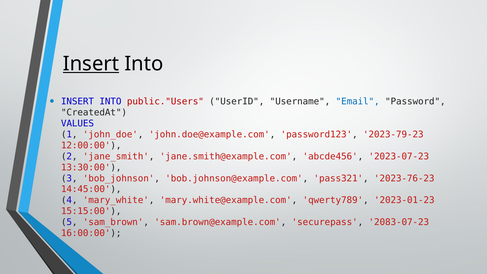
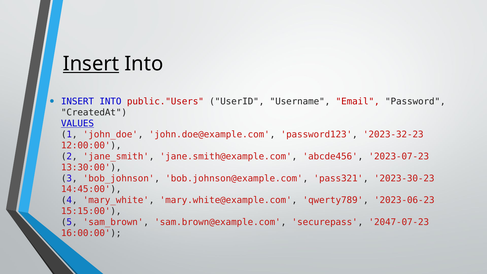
Email colour: blue -> red
VALUES underline: none -> present
2023-79-23: 2023-79-23 -> 2023-32-23
2023-76-23: 2023-76-23 -> 2023-30-23
2023-01-23: 2023-01-23 -> 2023-06-23
2083-07-23: 2083-07-23 -> 2047-07-23
